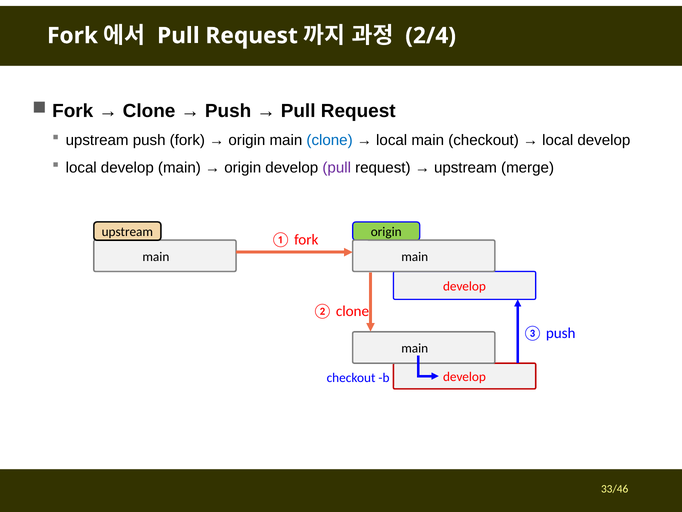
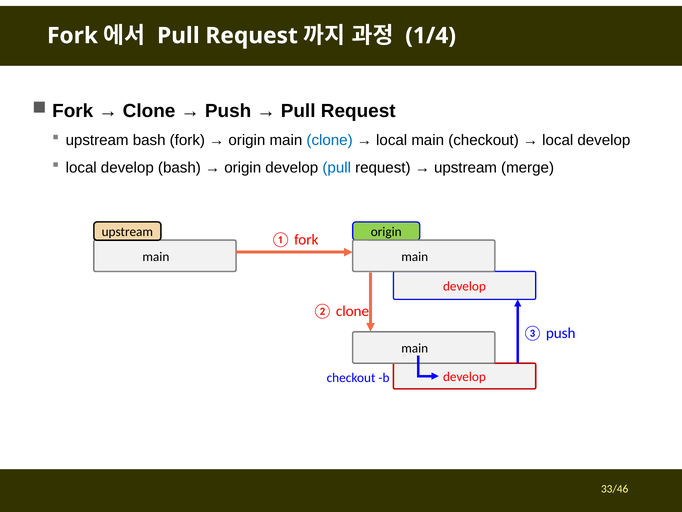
2/4: 2/4 -> 1/4
upstream push: push -> bash
develop main: main -> bash
pull at (337, 168) colour: purple -> blue
